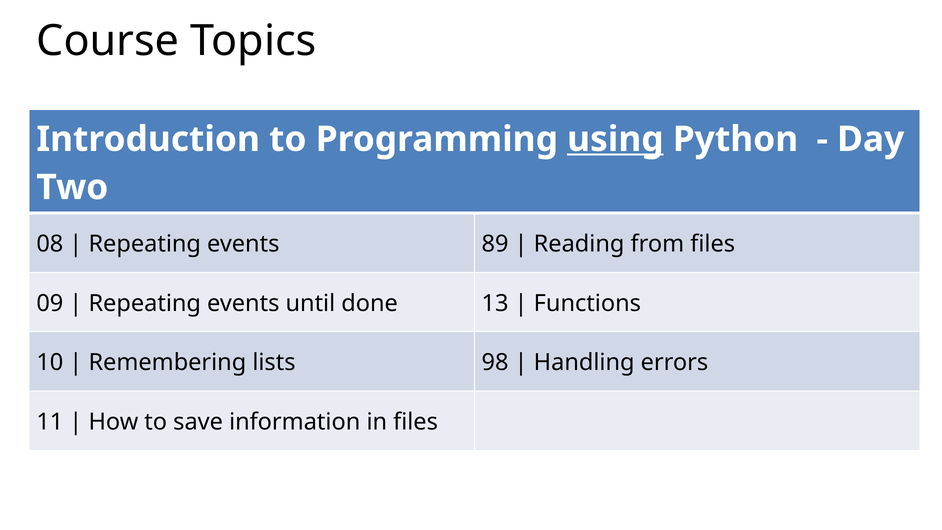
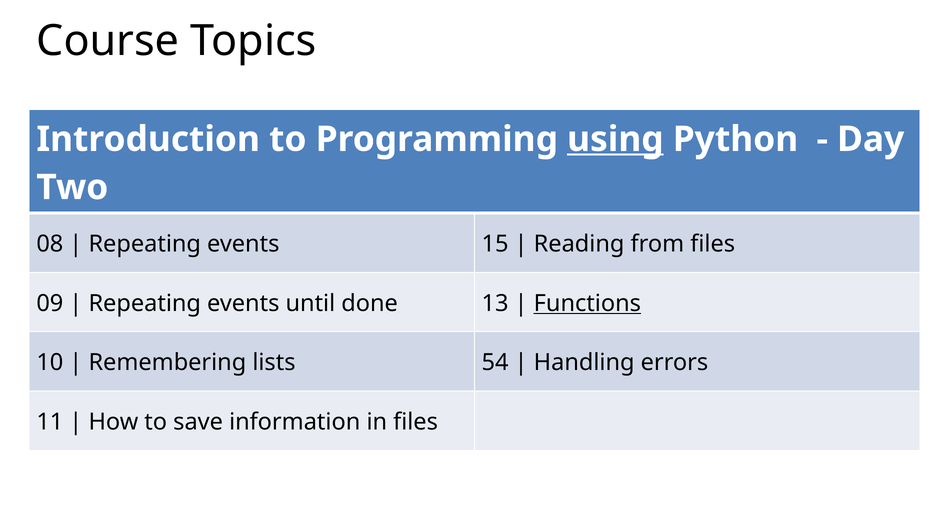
89: 89 -> 15
Functions underline: none -> present
98: 98 -> 54
